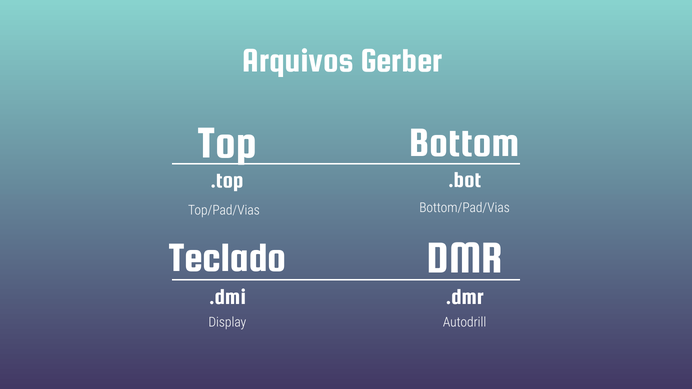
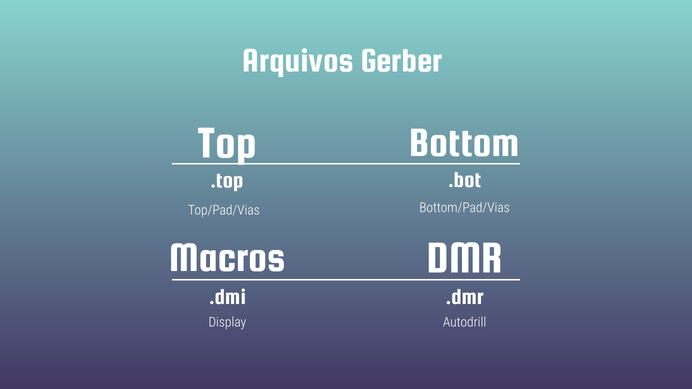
Teclado: Teclado -> Macros
